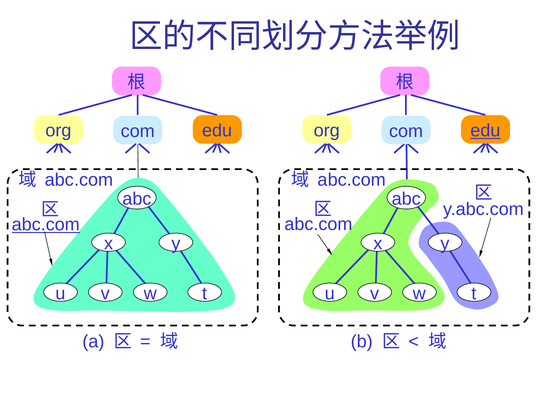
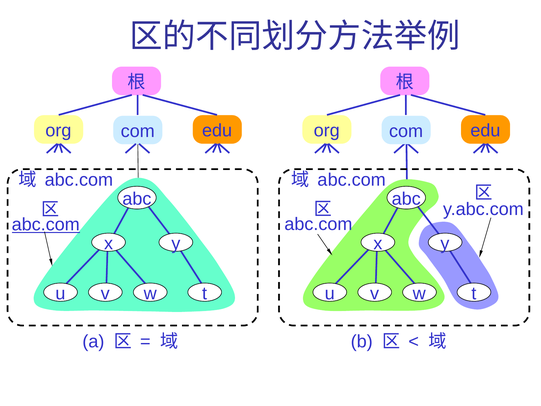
edu at (486, 131) underline: present -> none
